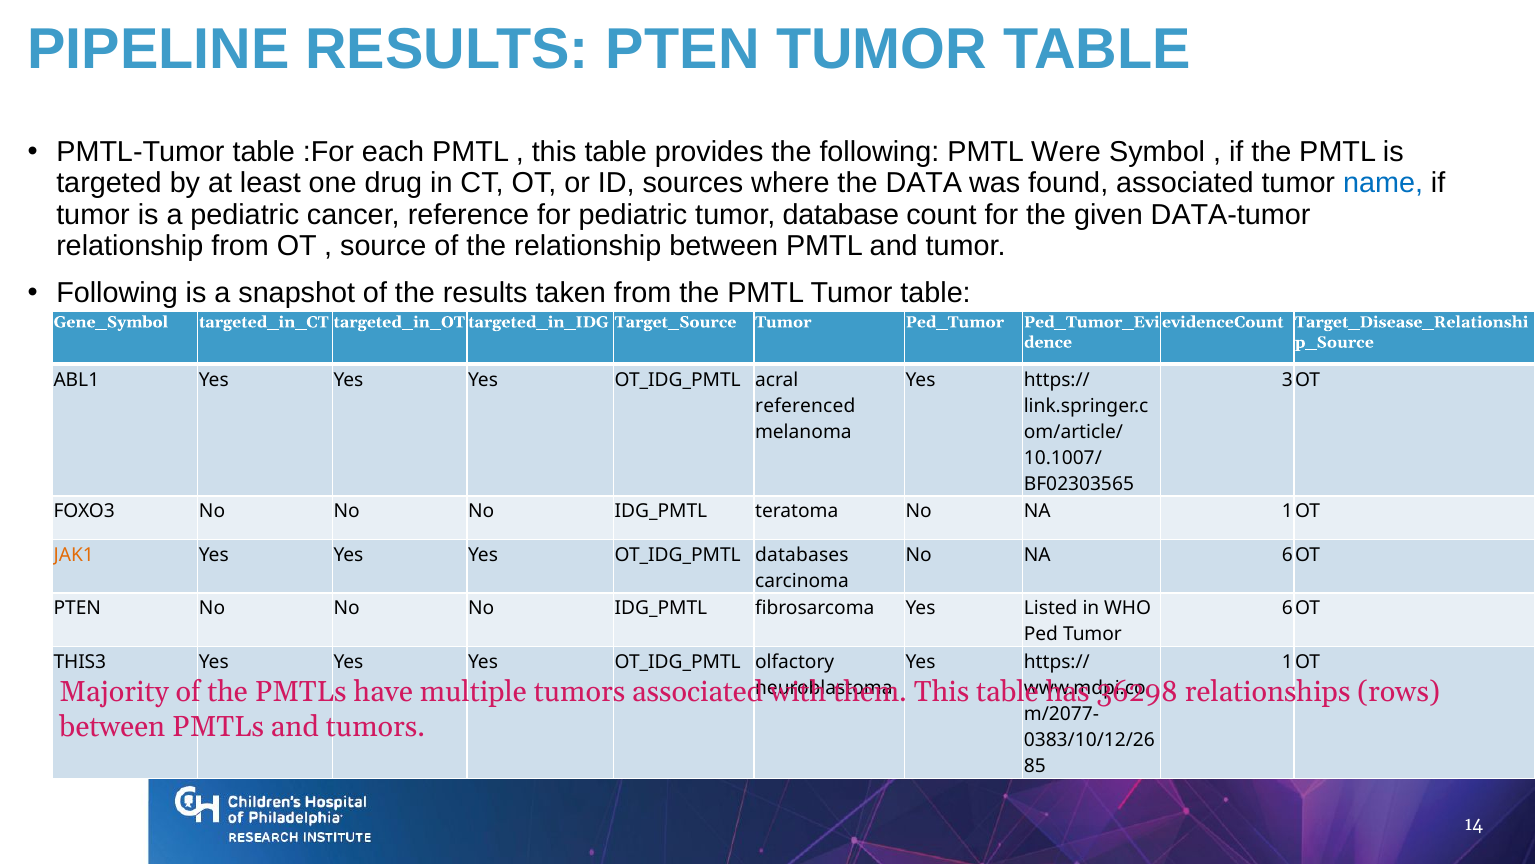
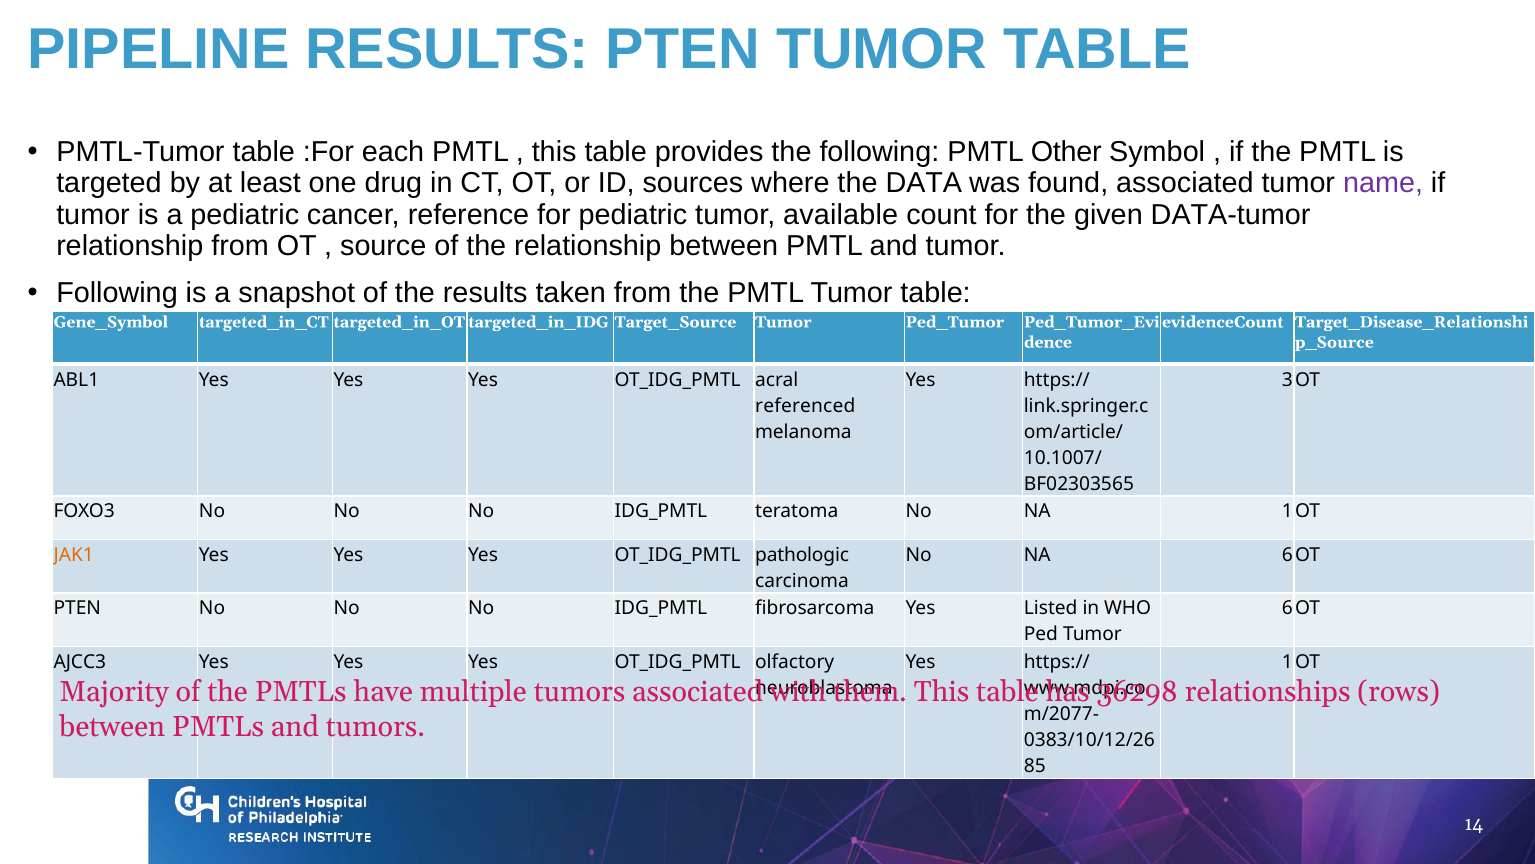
Were: Were -> Other
name colour: blue -> purple
database: database -> available
databases: databases -> pathologic
THIS3: THIS3 -> AJCC3
